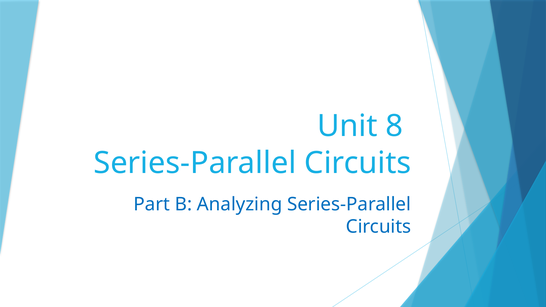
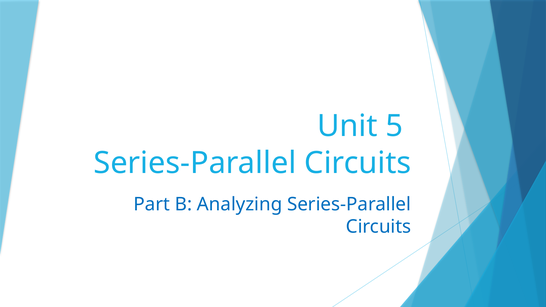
8: 8 -> 5
